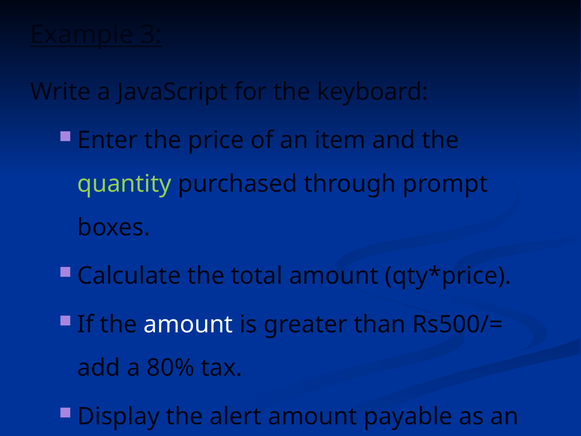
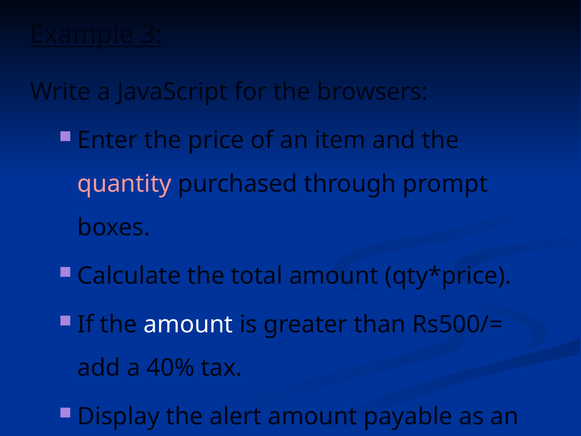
keyboard: keyboard -> browsers
quantity colour: light green -> pink
80%: 80% -> 40%
